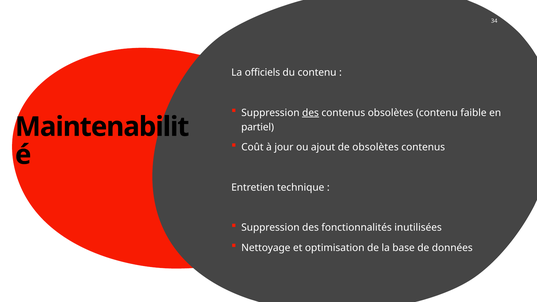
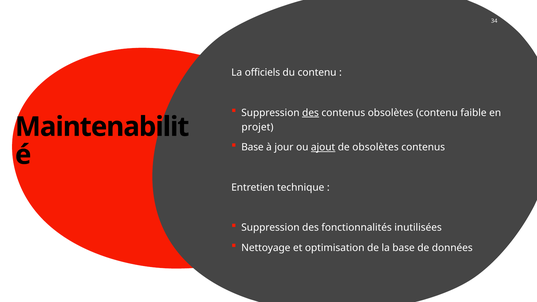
partiel: partiel -> projet
Coût at (252, 147): Coût -> Base
ajout underline: none -> present
